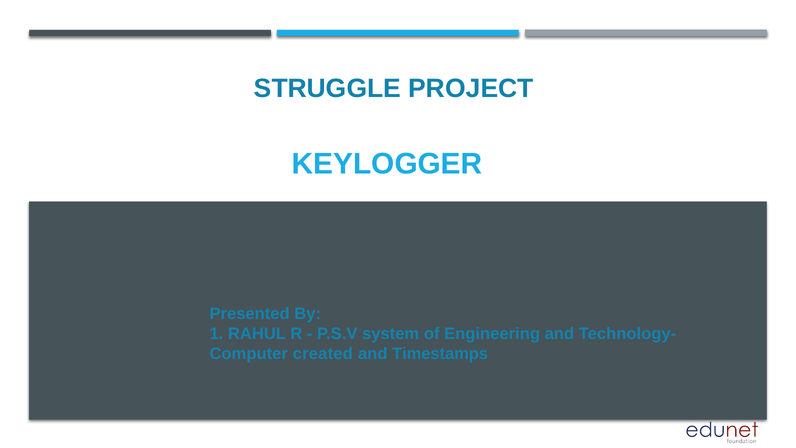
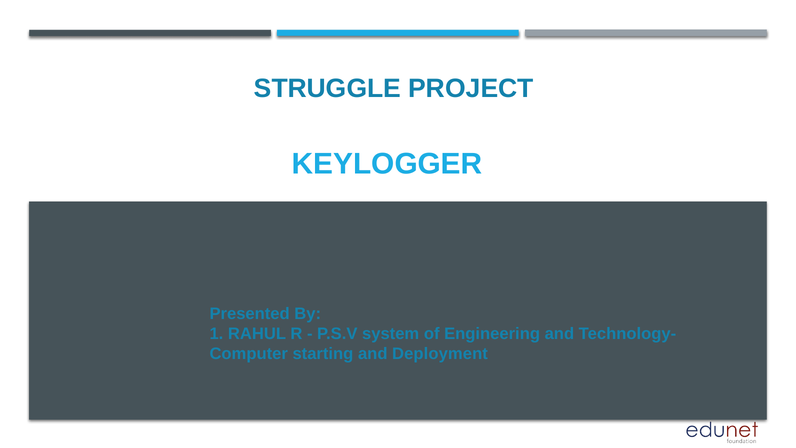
created: created -> starting
Timestamps: Timestamps -> Deployment
